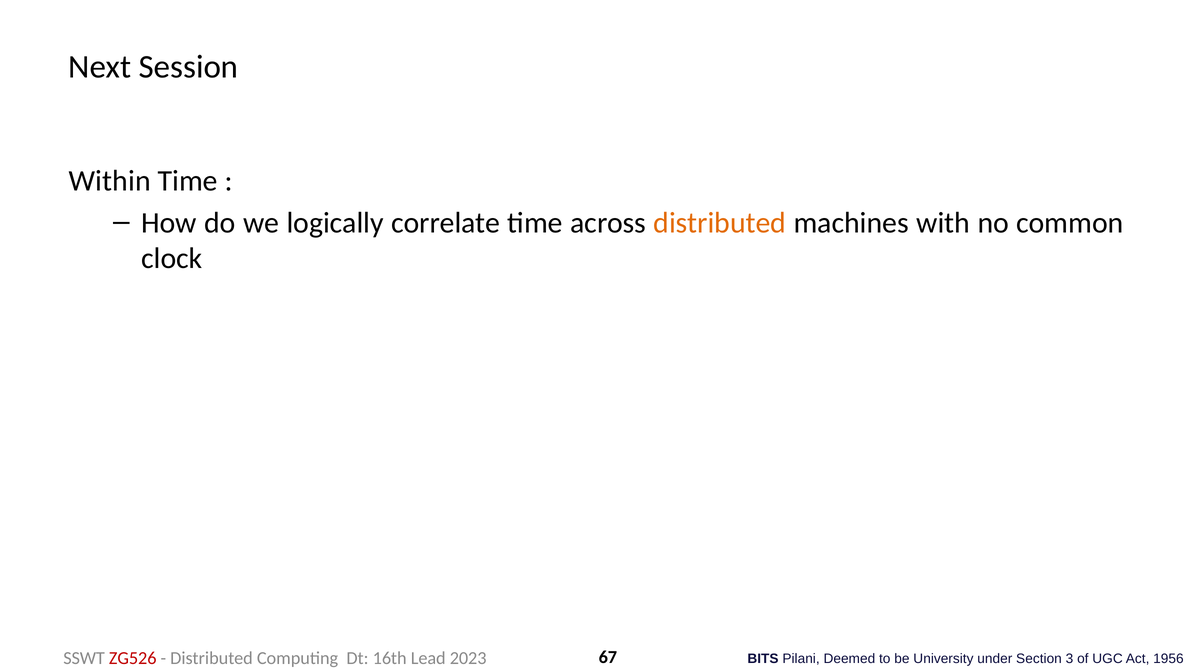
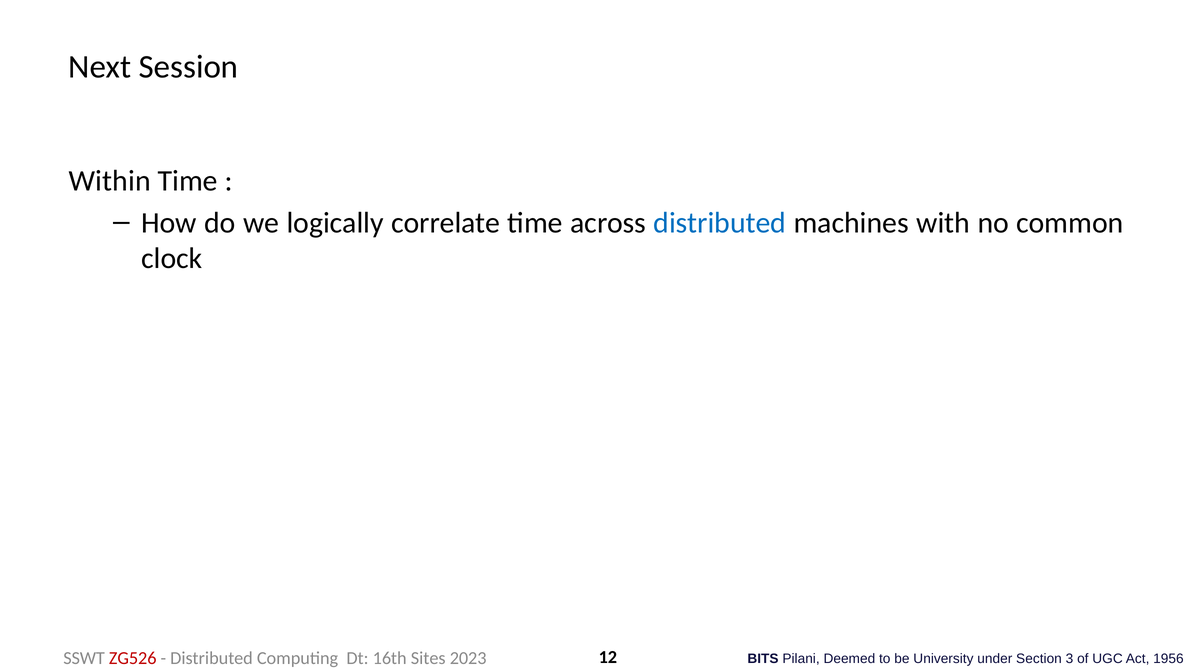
distributed at (720, 223) colour: orange -> blue
Lead: Lead -> Sites
67: 67 -> 12
